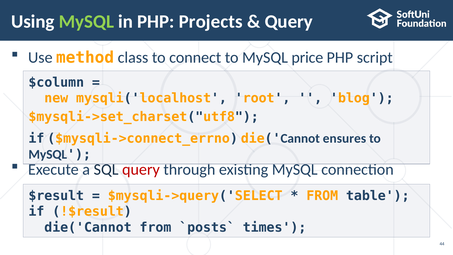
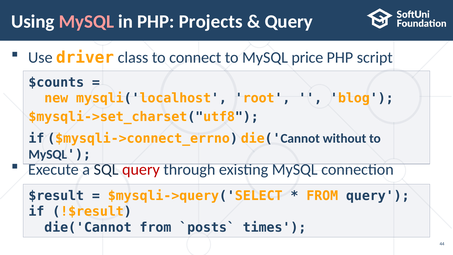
MySQL at (86, 21) colour: light green -> pink
method: method -> driver
$column: $column -> $counts
ensures: ensures -> without
FROM table: table -> query
